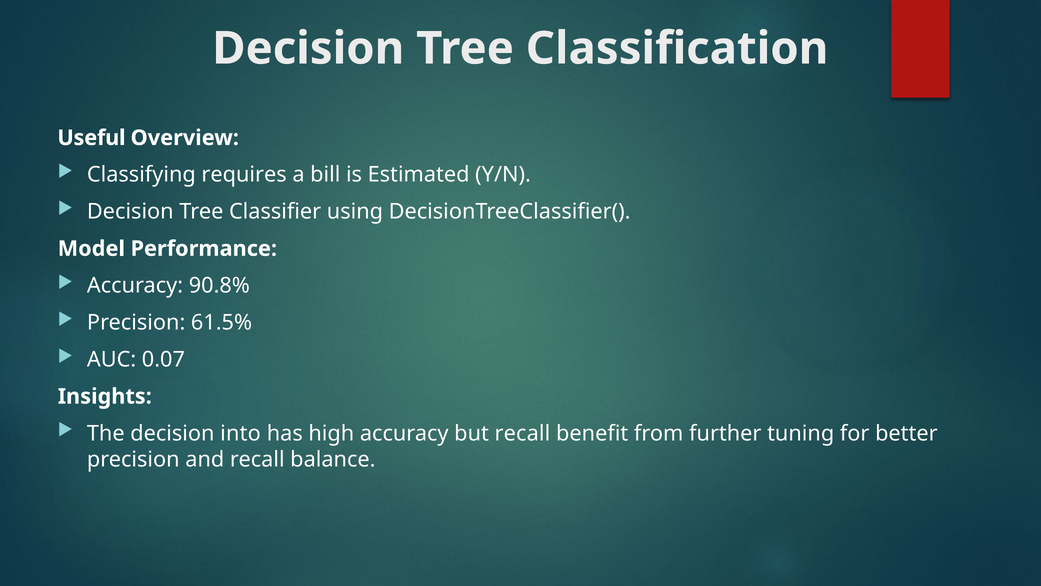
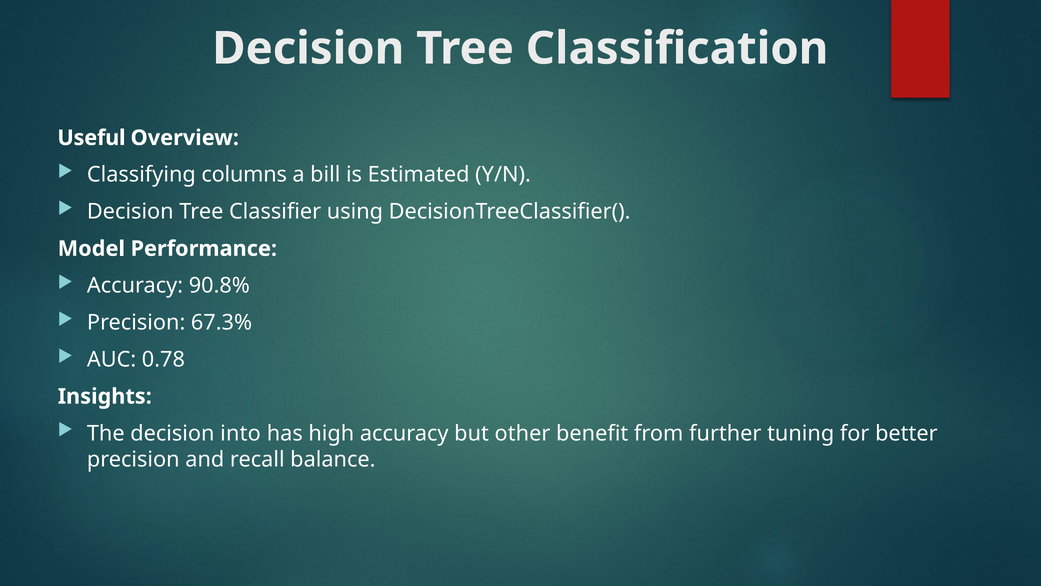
requires: requires -> columns
61.5%: 61.5% -> 67.3%
0.07: 0.07 -> 0.78
but recall: recall -> other
